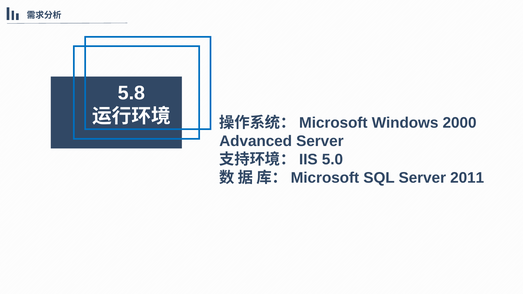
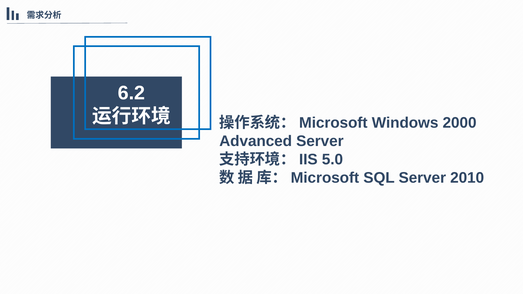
5.8: 5.8 -> 6.2
2011: 2011 -> 2010
